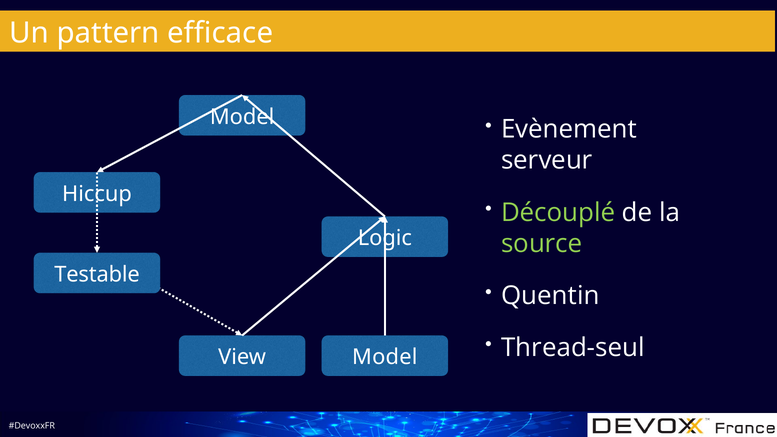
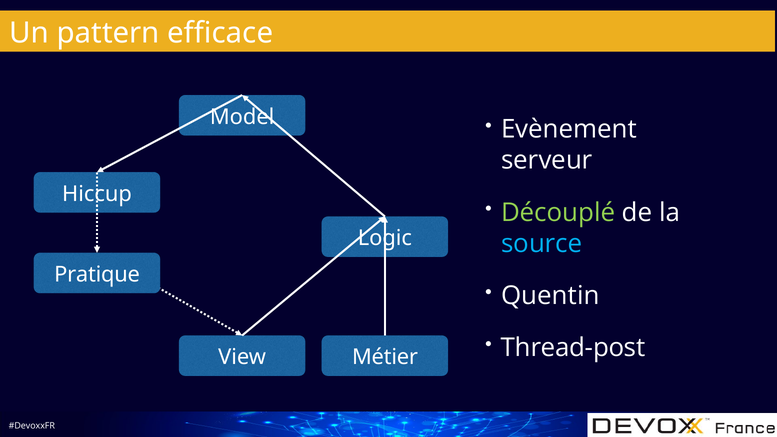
source colour: light green -> light blue
Testable: Testable -> Pratique
Thread-seul: Thread-seul -> Thread-post
Model at (385, 357): Model -> Métier
